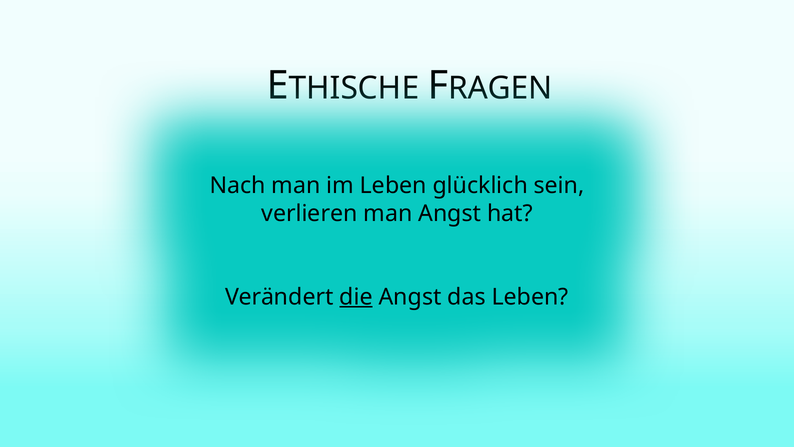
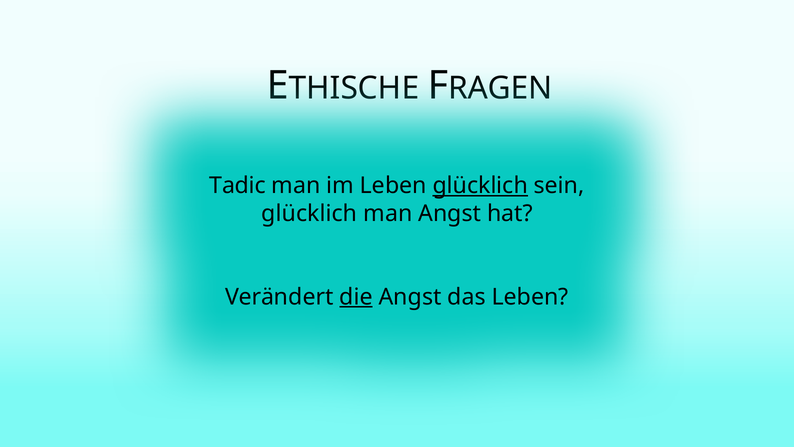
Nach: Nach -> Tadic
glücklich at (480, 186) underline: none -> present
verlieren at (309, 213): verlieren -> glücklich
